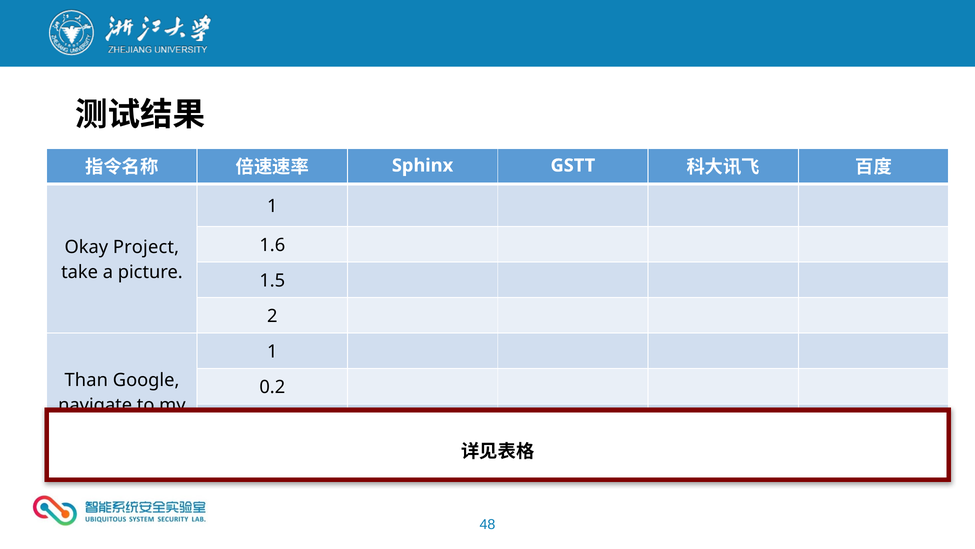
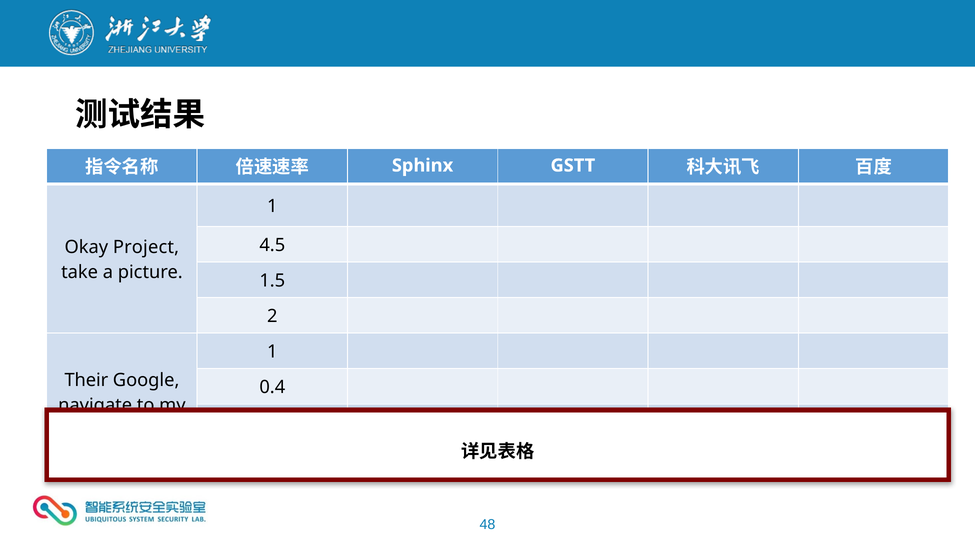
1.6: 1.6 -> 4.5
Than: Than -> Their
0.2: 0.2 -> 0.4
